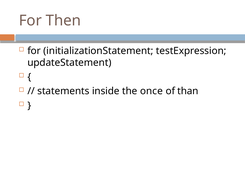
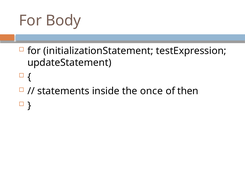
Then: Then -> Body
than: than -> then
